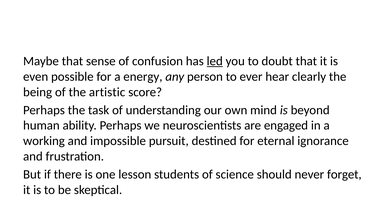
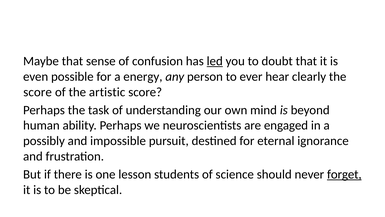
being at (38, 92): being -> score
working: working -> possibly
forget underline: none -> present
